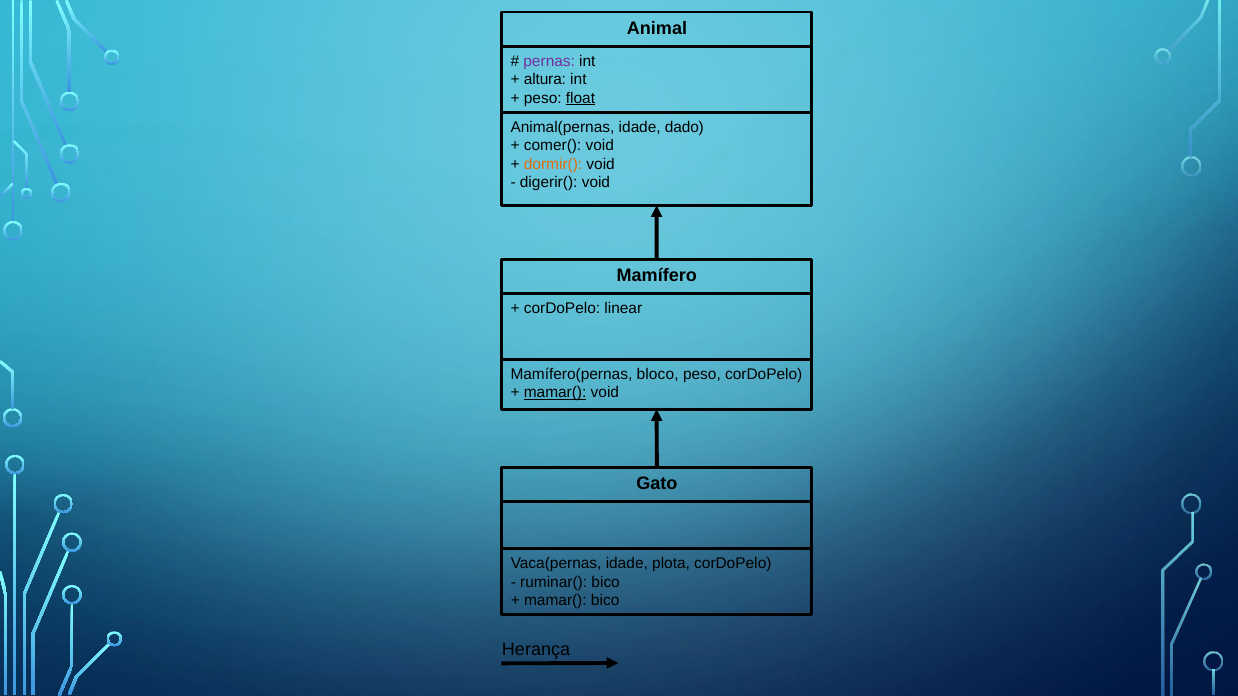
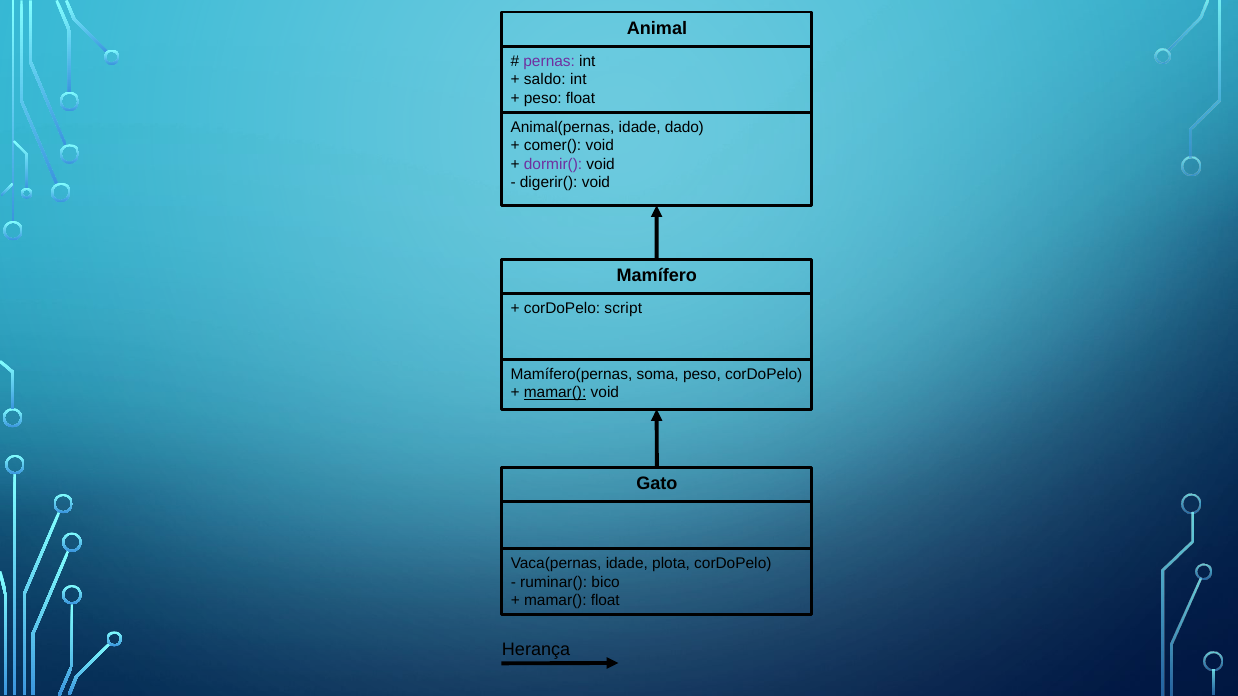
altura: altura -> saldo
float at (580, 98) underline: present -> none
dormir( colour: orange -> purple
linear: linear -> script
bloco: bloco -> soma
mamar( bico: bico -> float
